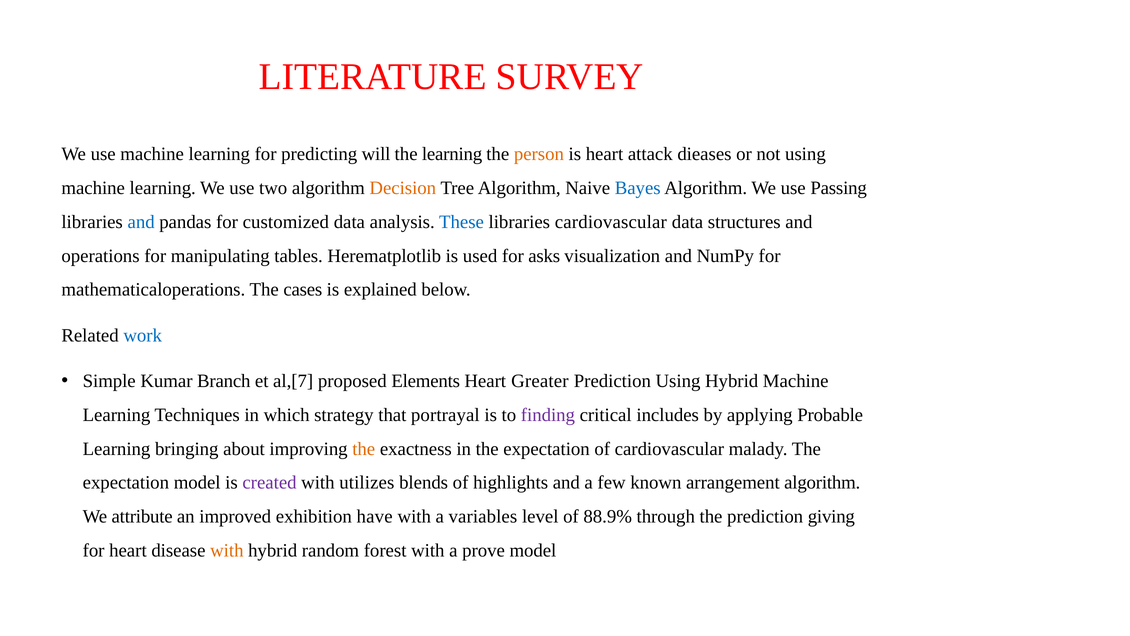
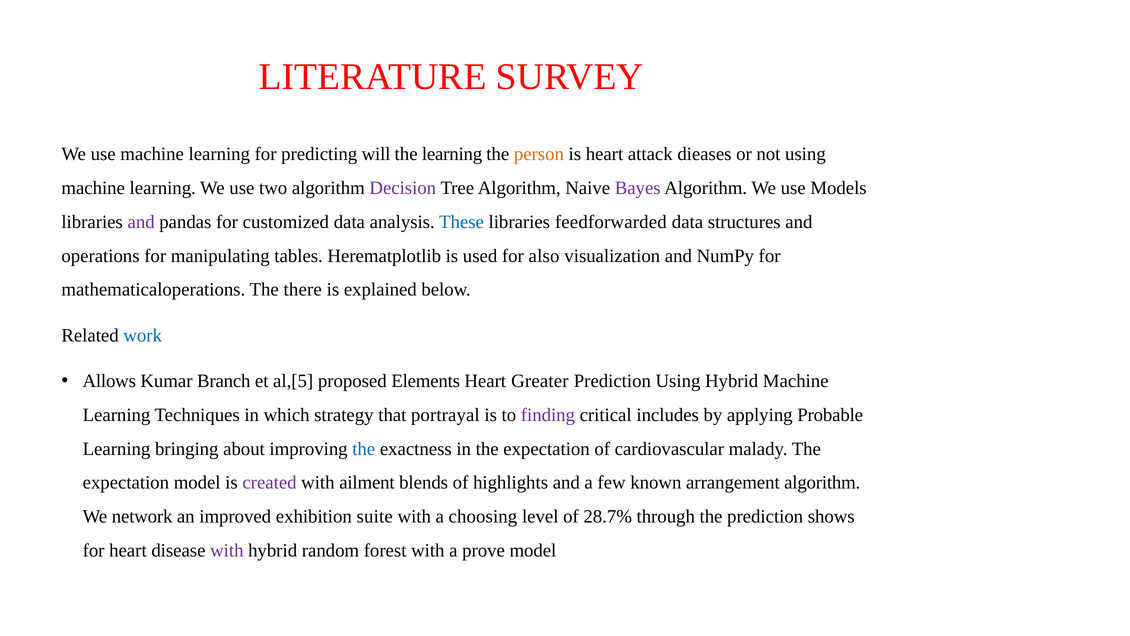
Decision colour: orange -> purple
Bayes colour: blue -> purple
Passing: Passing -> Models
and at (141, 222) colour: blue -> purple
libraries cardiovascular: cardiovascular -> feedforwarded
asks: asks -> also
cases: cases -> there
Simple: Simple -> Allows
al,[7: al,[7 -> al,[5
the at (364, 449) colour: orange -> blue
utilizes: utilizes -> ailment
attribute: attribute -> network
have: have -> suite
variables: variables -> choosing
88.9%: 88.9% -> 28.7%
giving: giving -> shows
with at (227, 550) colour: orange -> purple
